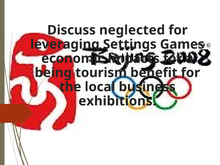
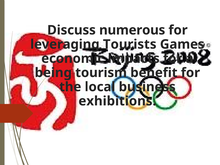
neglected: neglected -> numerous
Settings: Settings -> Tourists
